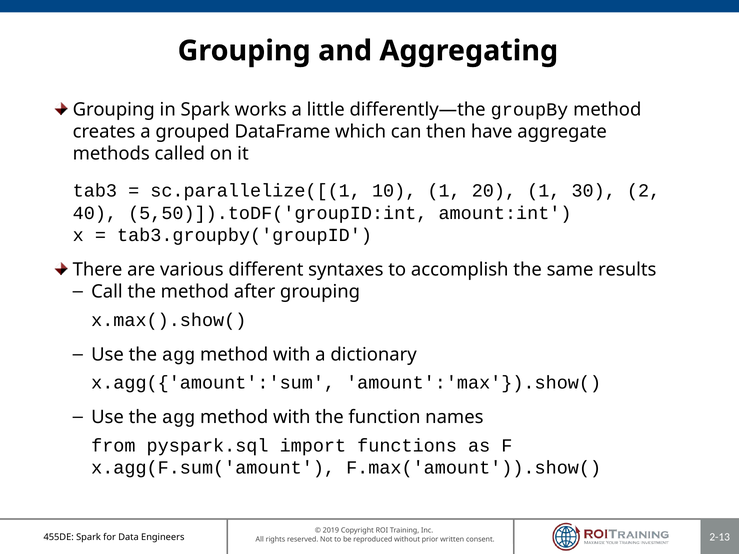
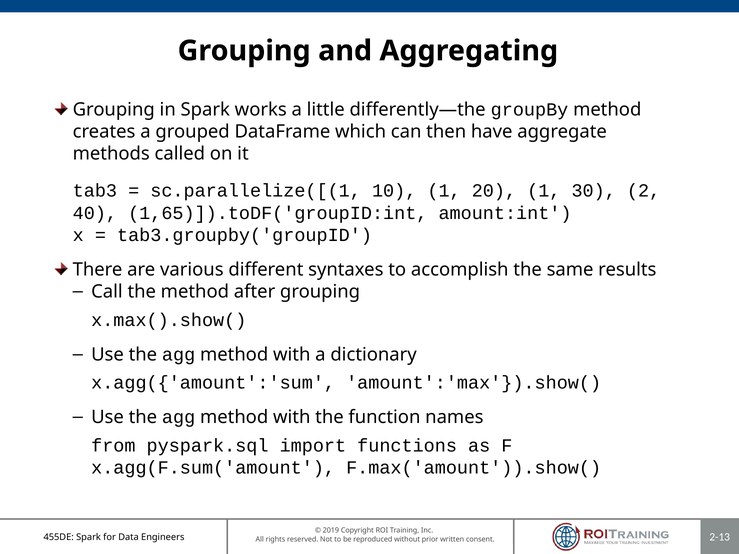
5,50)]).toDF('groupID:int: 5,50)]).toDF('groupID:int -> 1,65)]).toDF('groupID:int
